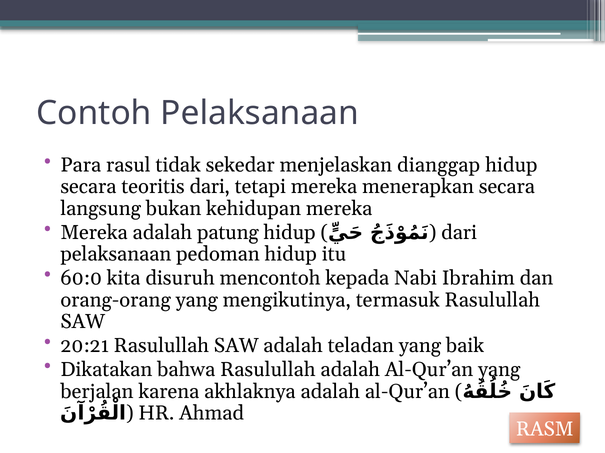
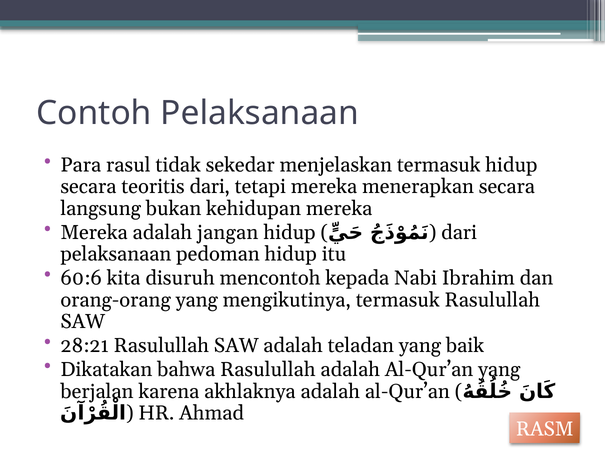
menjelaskan dianggap: dianggap -> termasuk
patung: patung -> jangan
60:0: 60:0 -> 60:6
20:21: 20:21 -> 28:21
